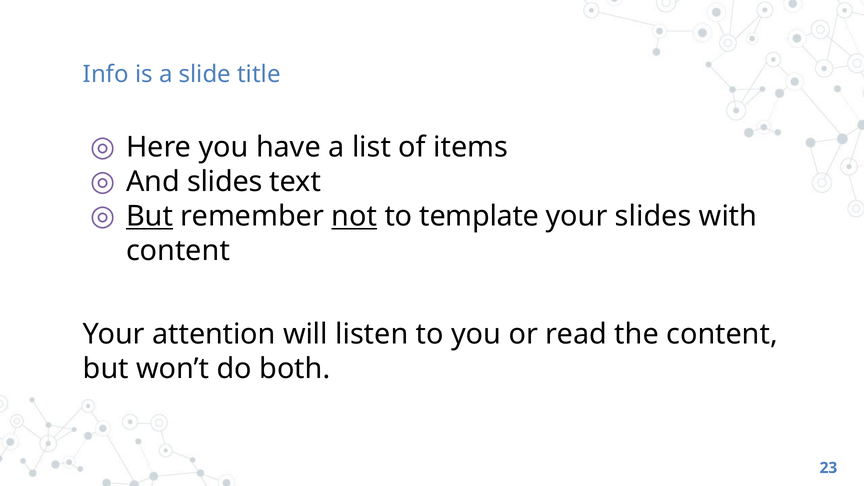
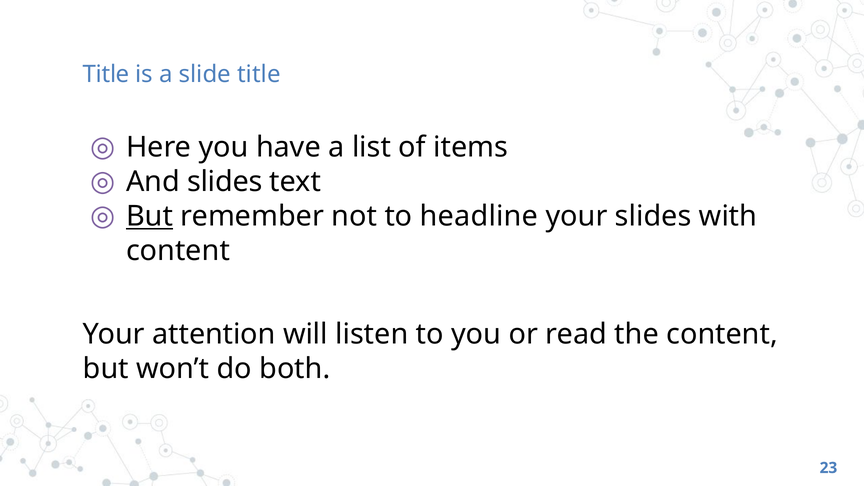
Info at (106, 74): Info -> Title
not underline: present -> none
template: template -> headline
